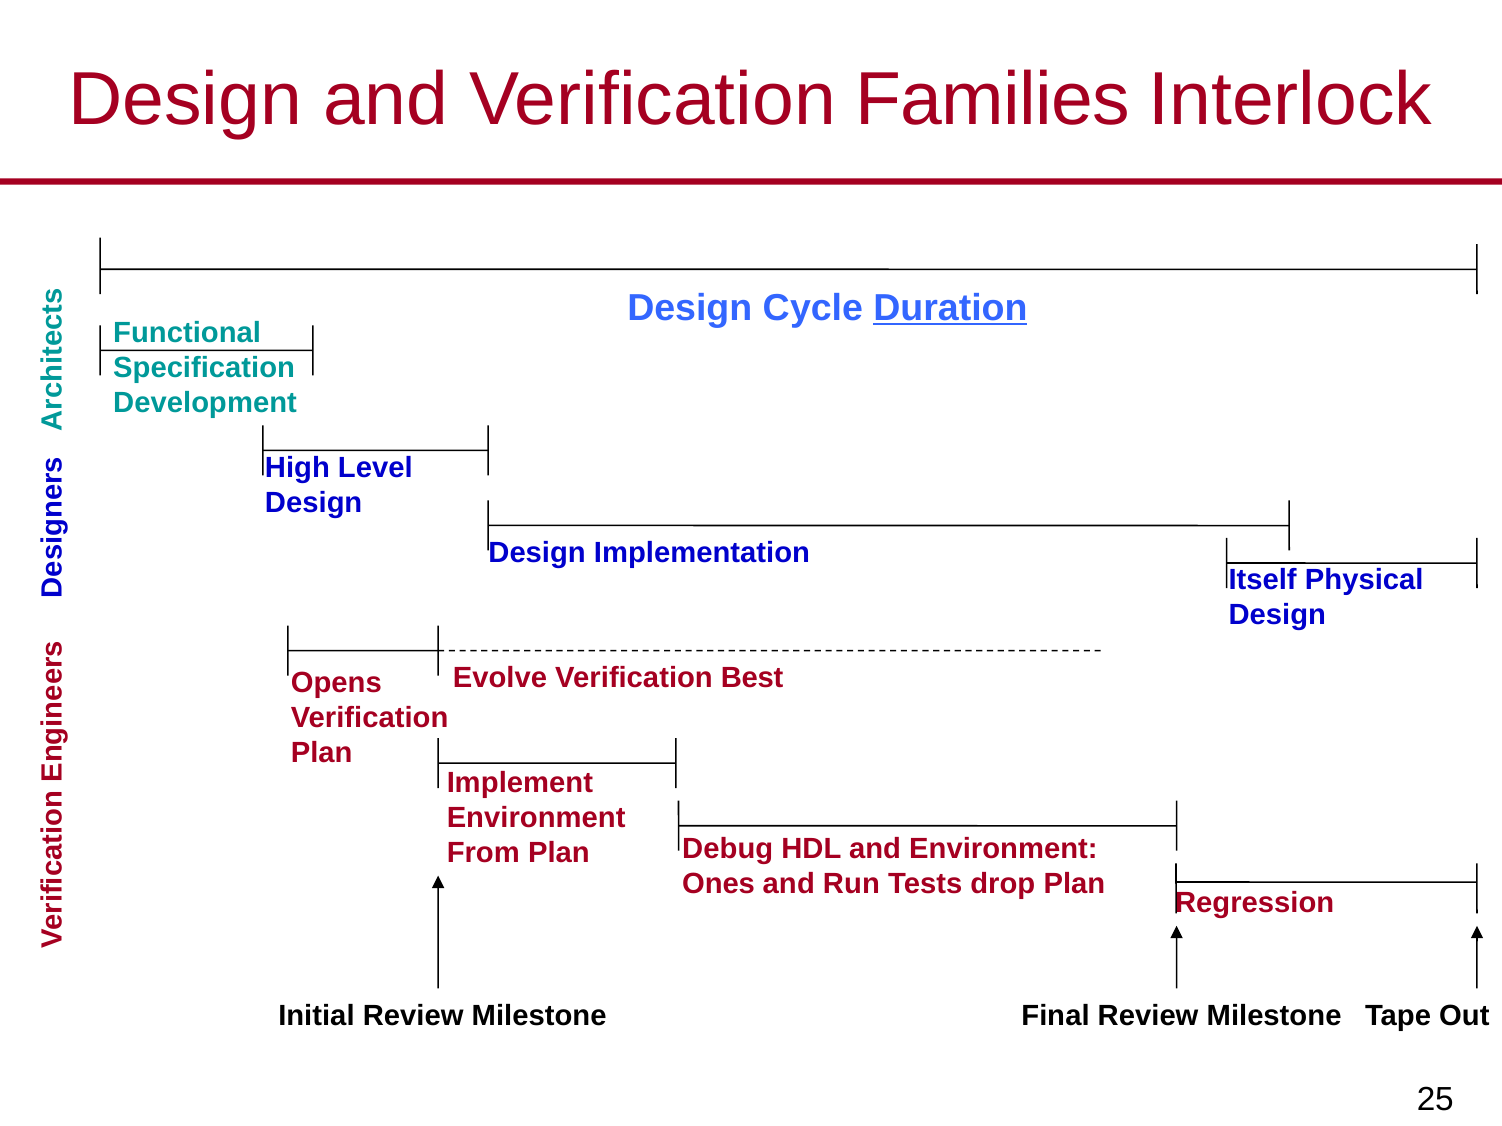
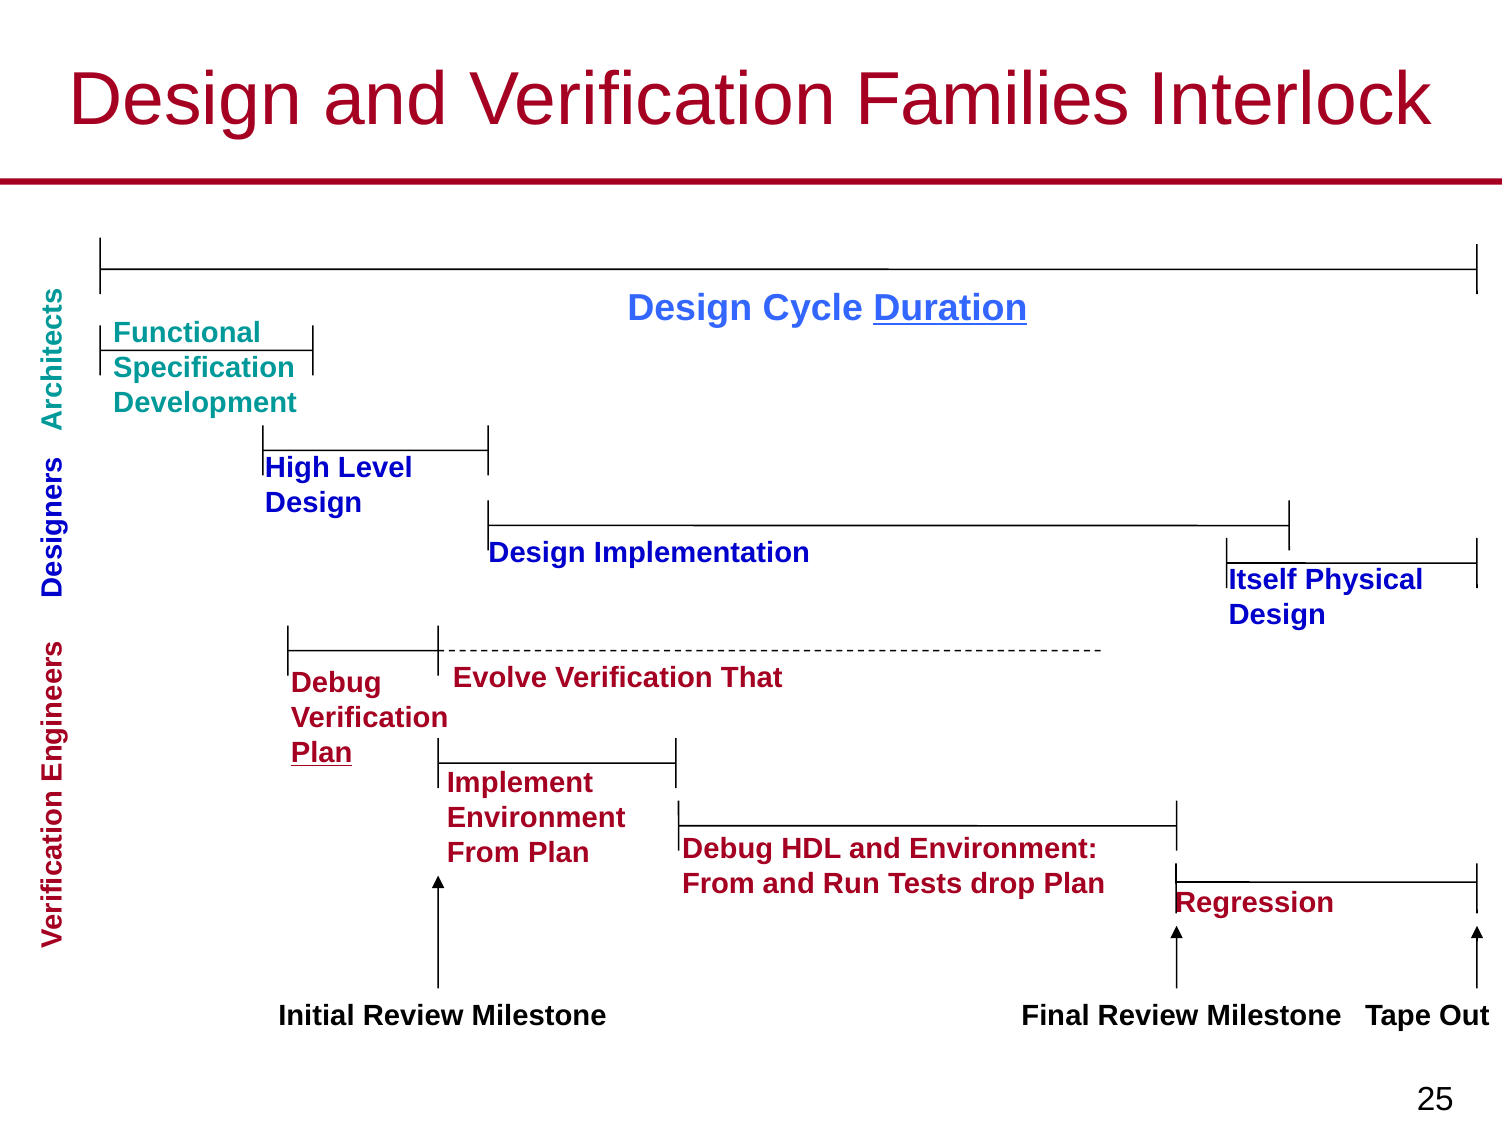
Best: Best -> That
Opens at (336, 683): Opens -> Debug
Plan at (322, 753) underline: none -> present
Ones at (719, 885): Ones -> From
